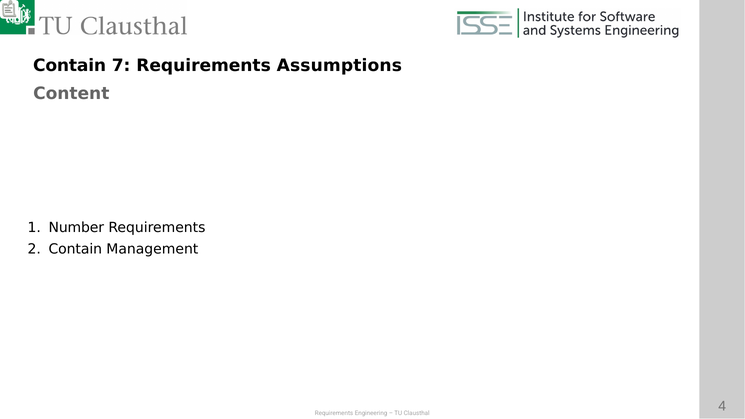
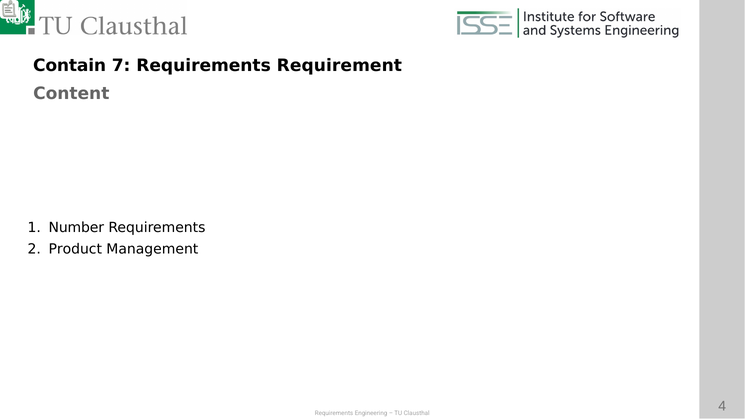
Assumptions: Assumptions -> Requirement
Contain at (75, 249): Contain -> Product
